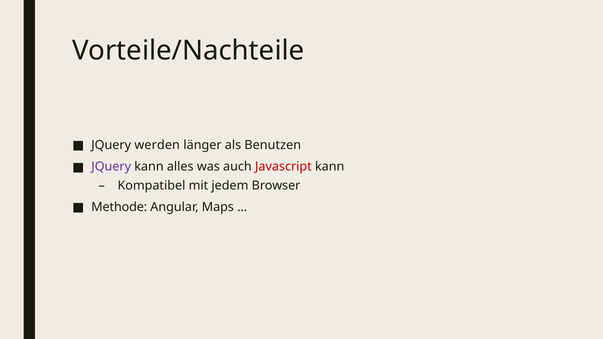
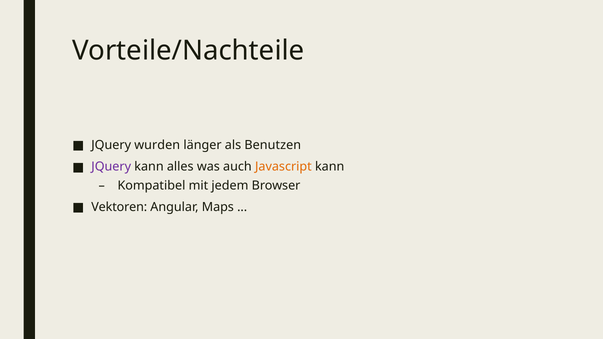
werden: werden -> wurden
Javascript colour: red -> orange
Methode: Methode -> Vektoren
